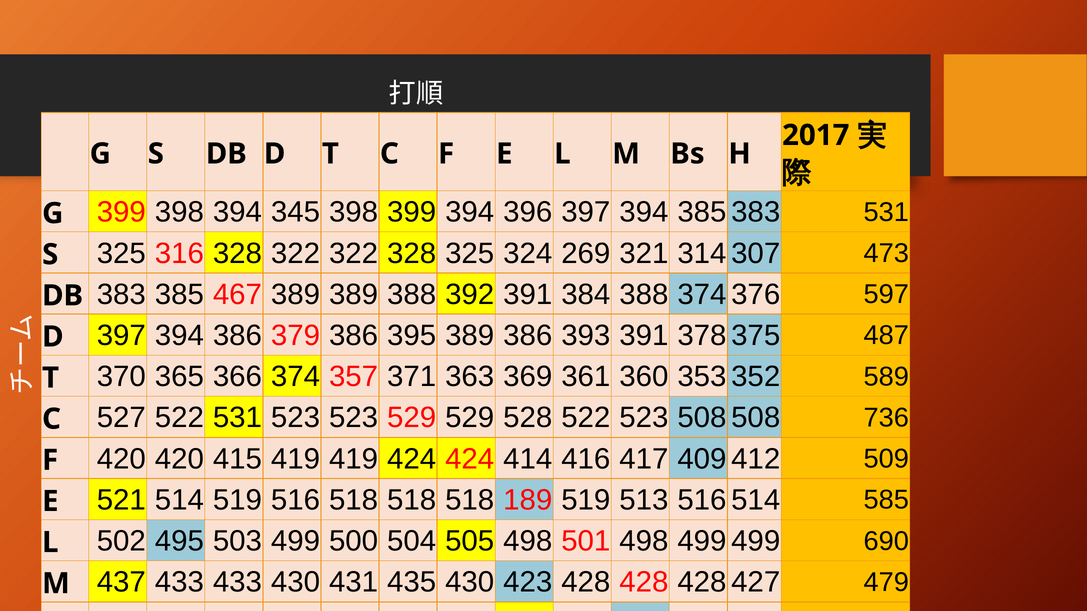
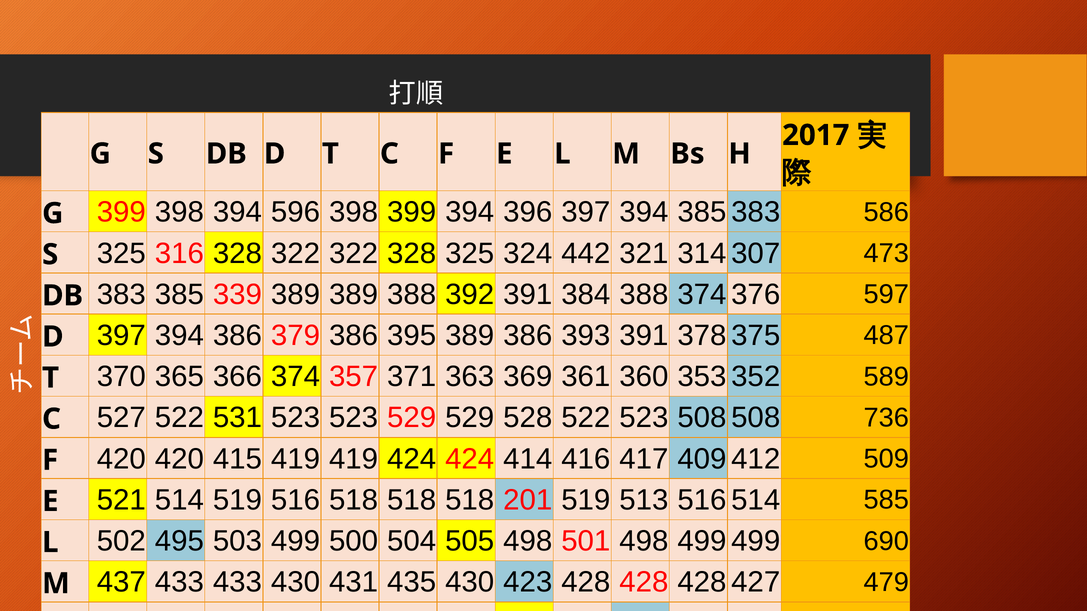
345: 345 -> 596
531 at (886, 212): 531 -> 586
269: 269 -> 442
467: 467 -> 339
189: 189 -> 201
